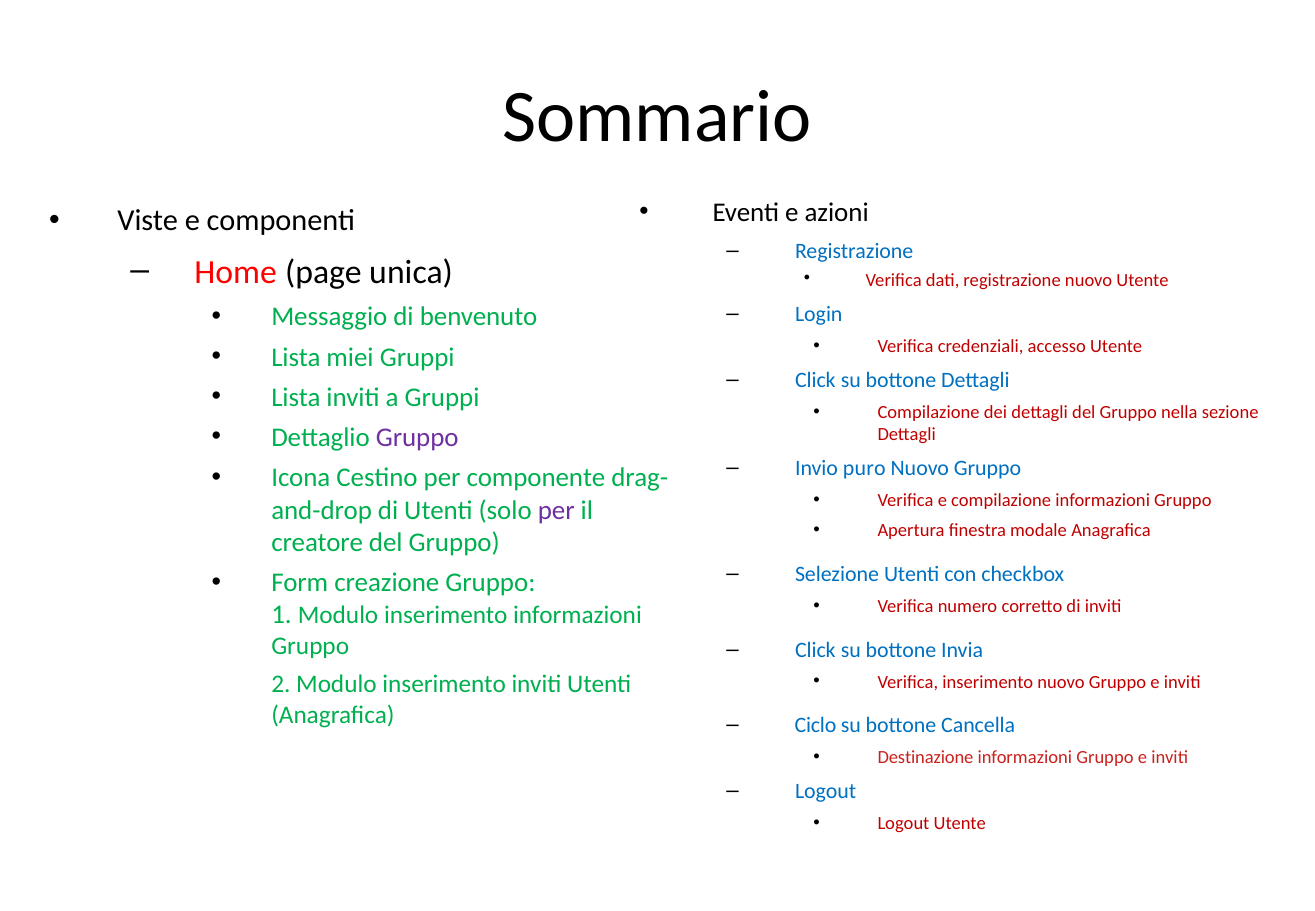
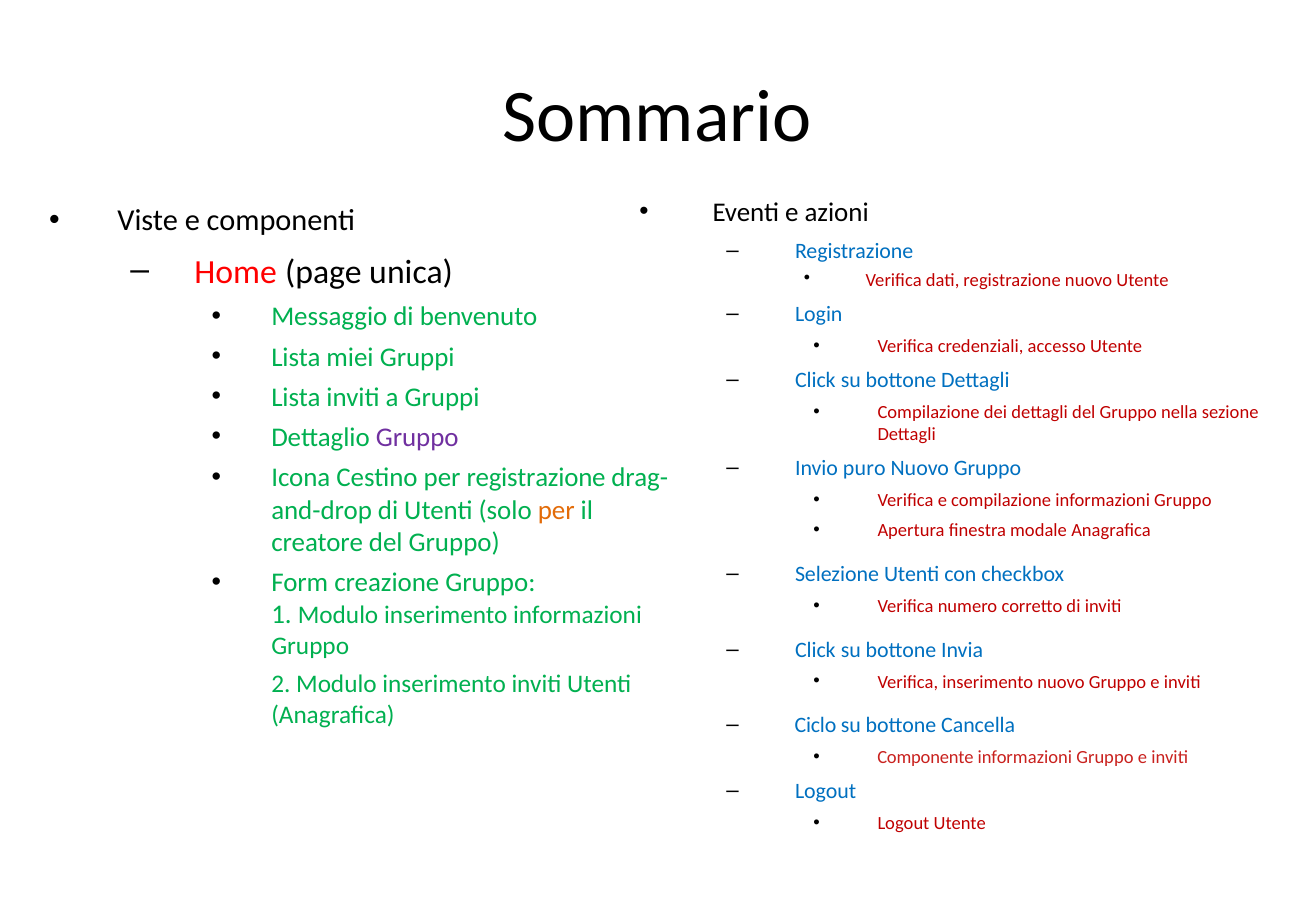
per componente: componente -> registrazione
per at (556, 510) colour: purple -> orange
Destinazione: Destinazione -> Componente
